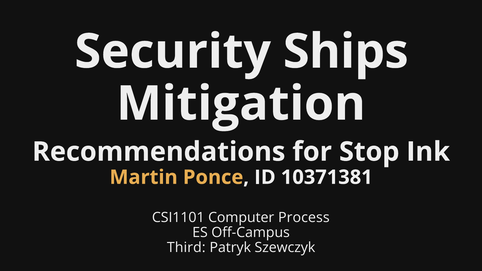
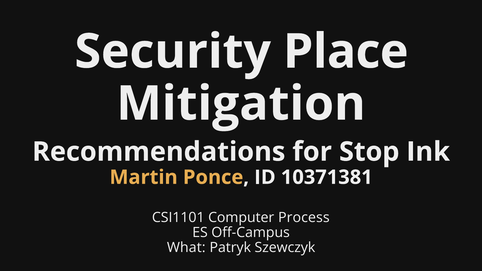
Ships: Ships -> Place
Third: Third -> What
